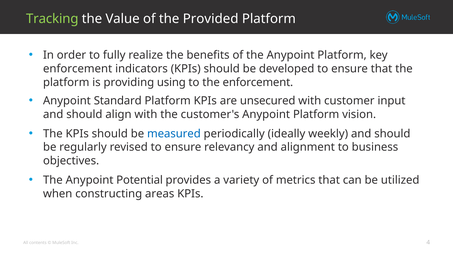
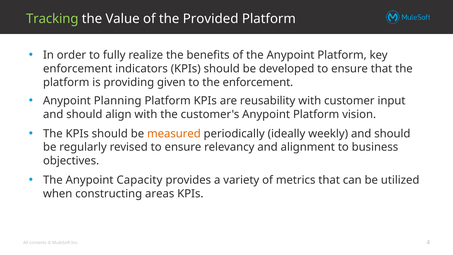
using: using -> given
Standard: Standard -> Planning
unsecured: unsecured -> reusability
measured colour: blue -> orange
Potential: Potential -> Capacity
